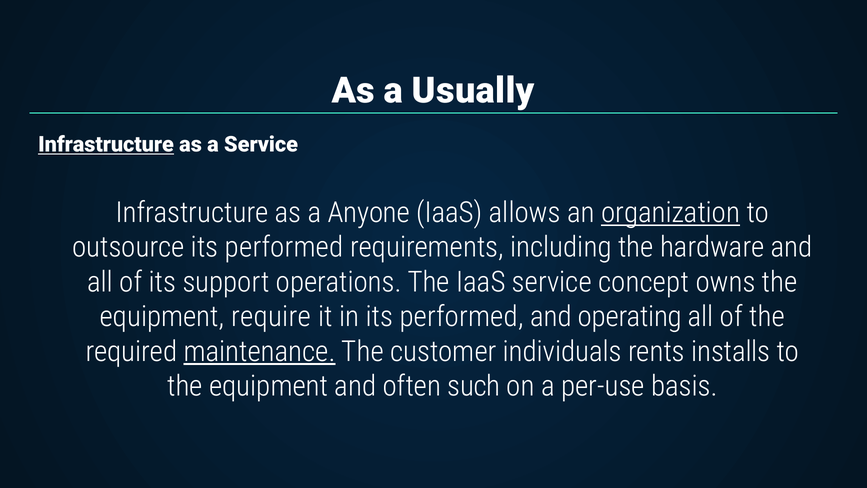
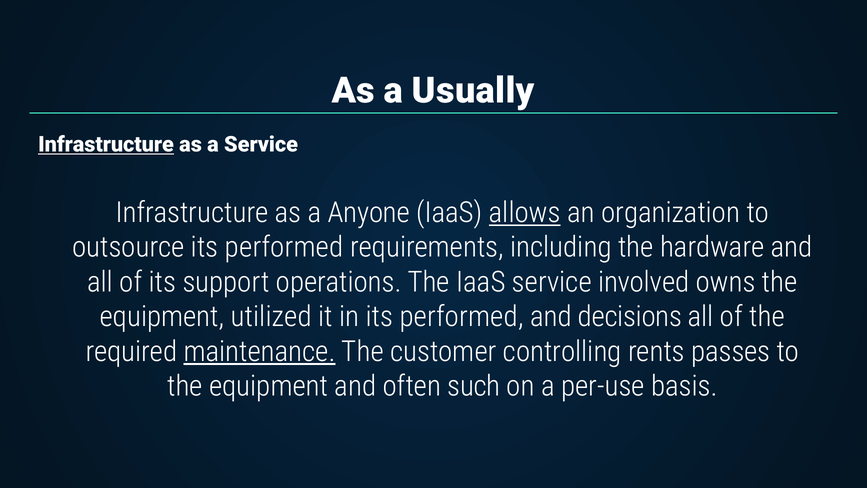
allows underline: none -> present
organization underline: present -> none
concept: concept -> involved
require: require -> utilized
operating: operating -> decisions
individuals: individuals -> controlling
installs: installs -> passes
